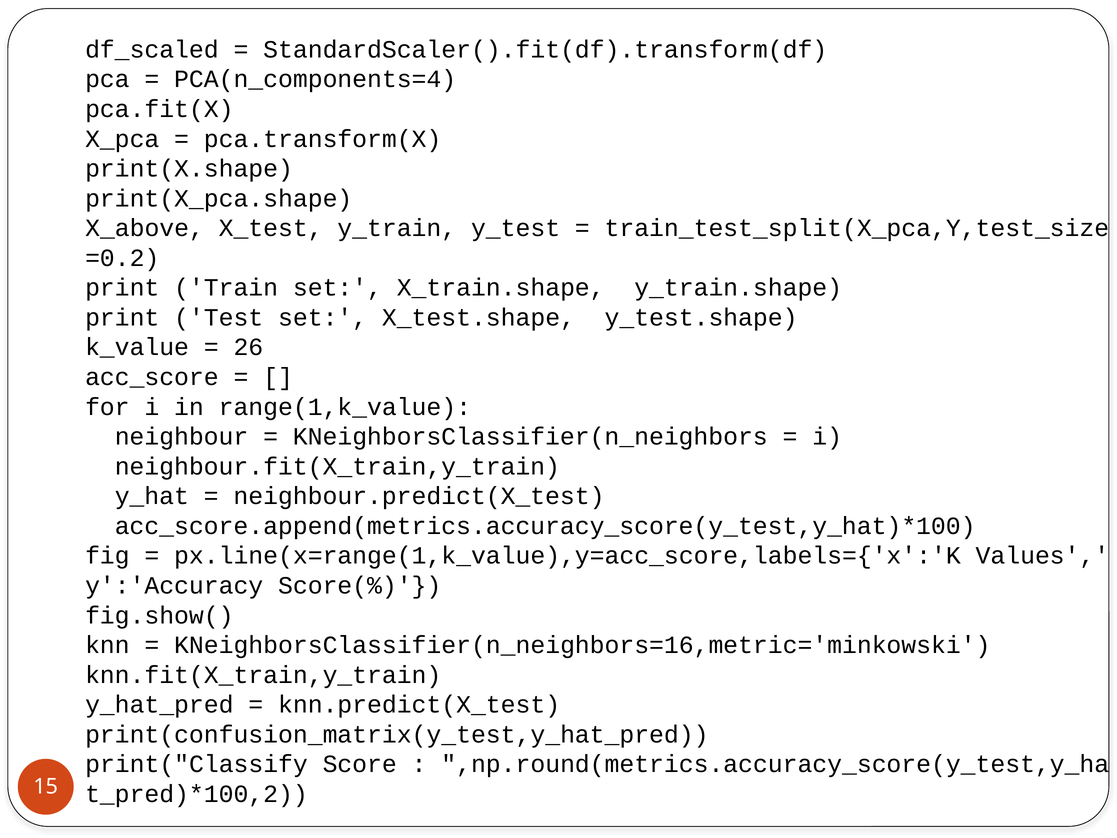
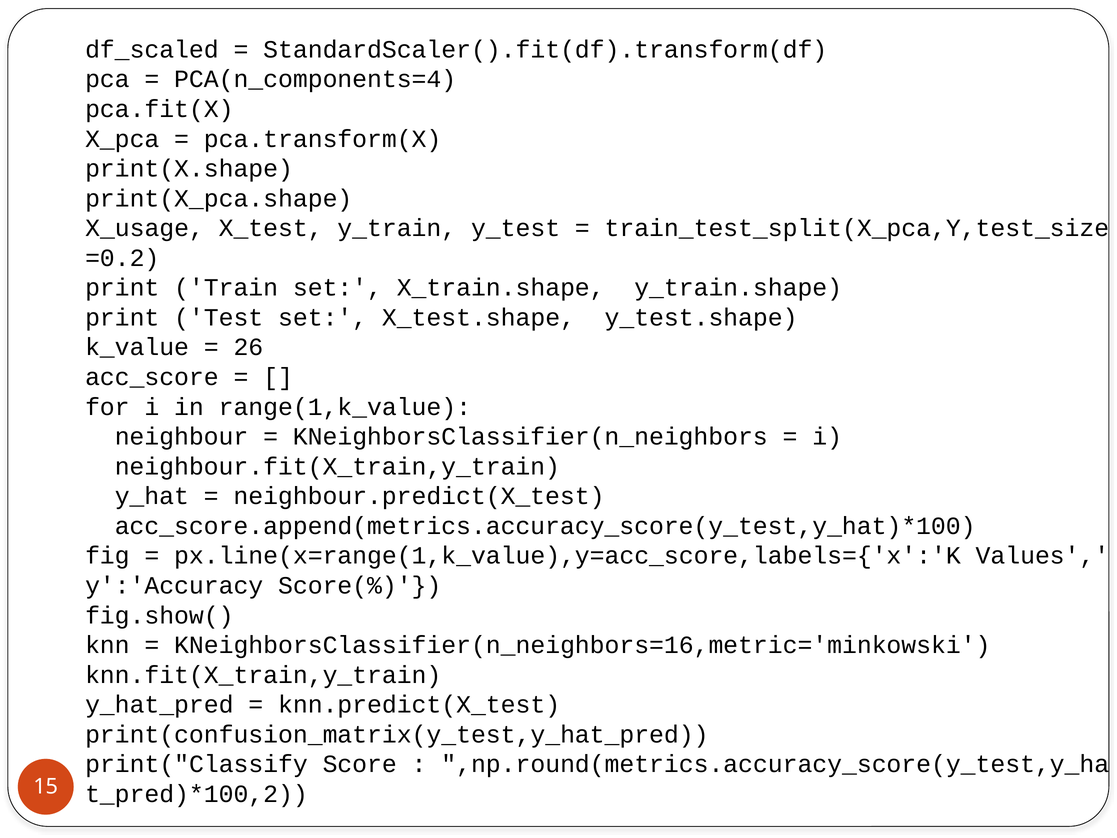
X_above: X_above -> X_usage
